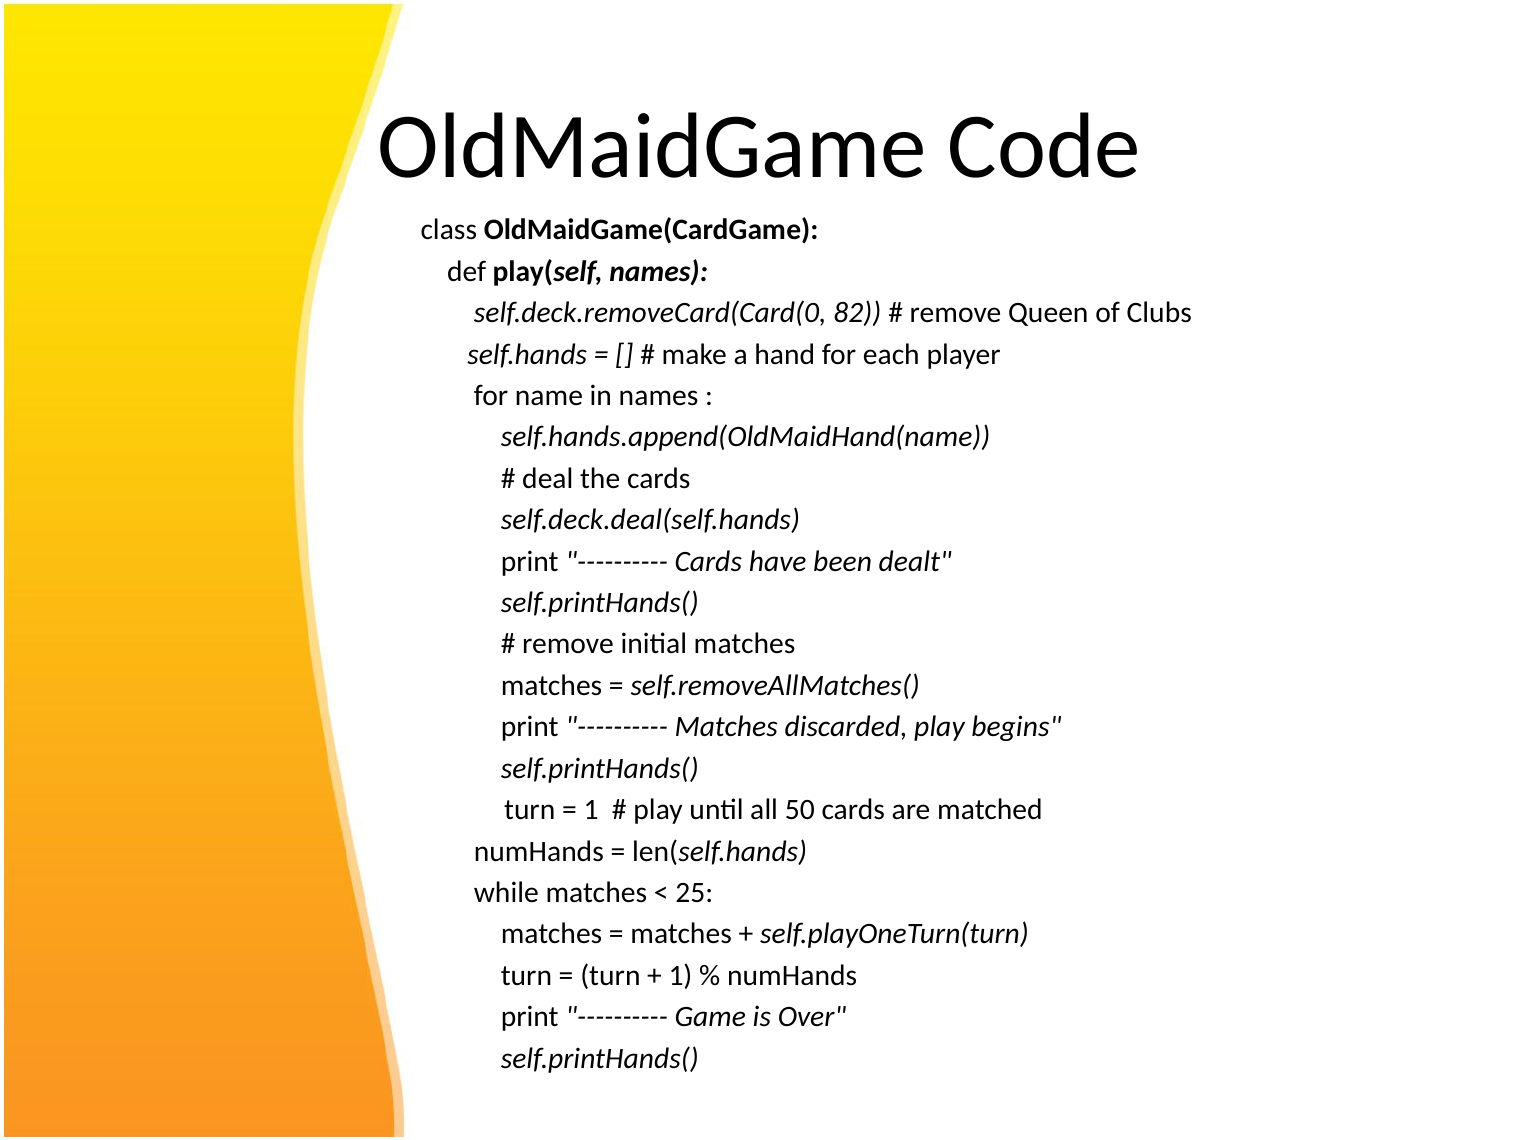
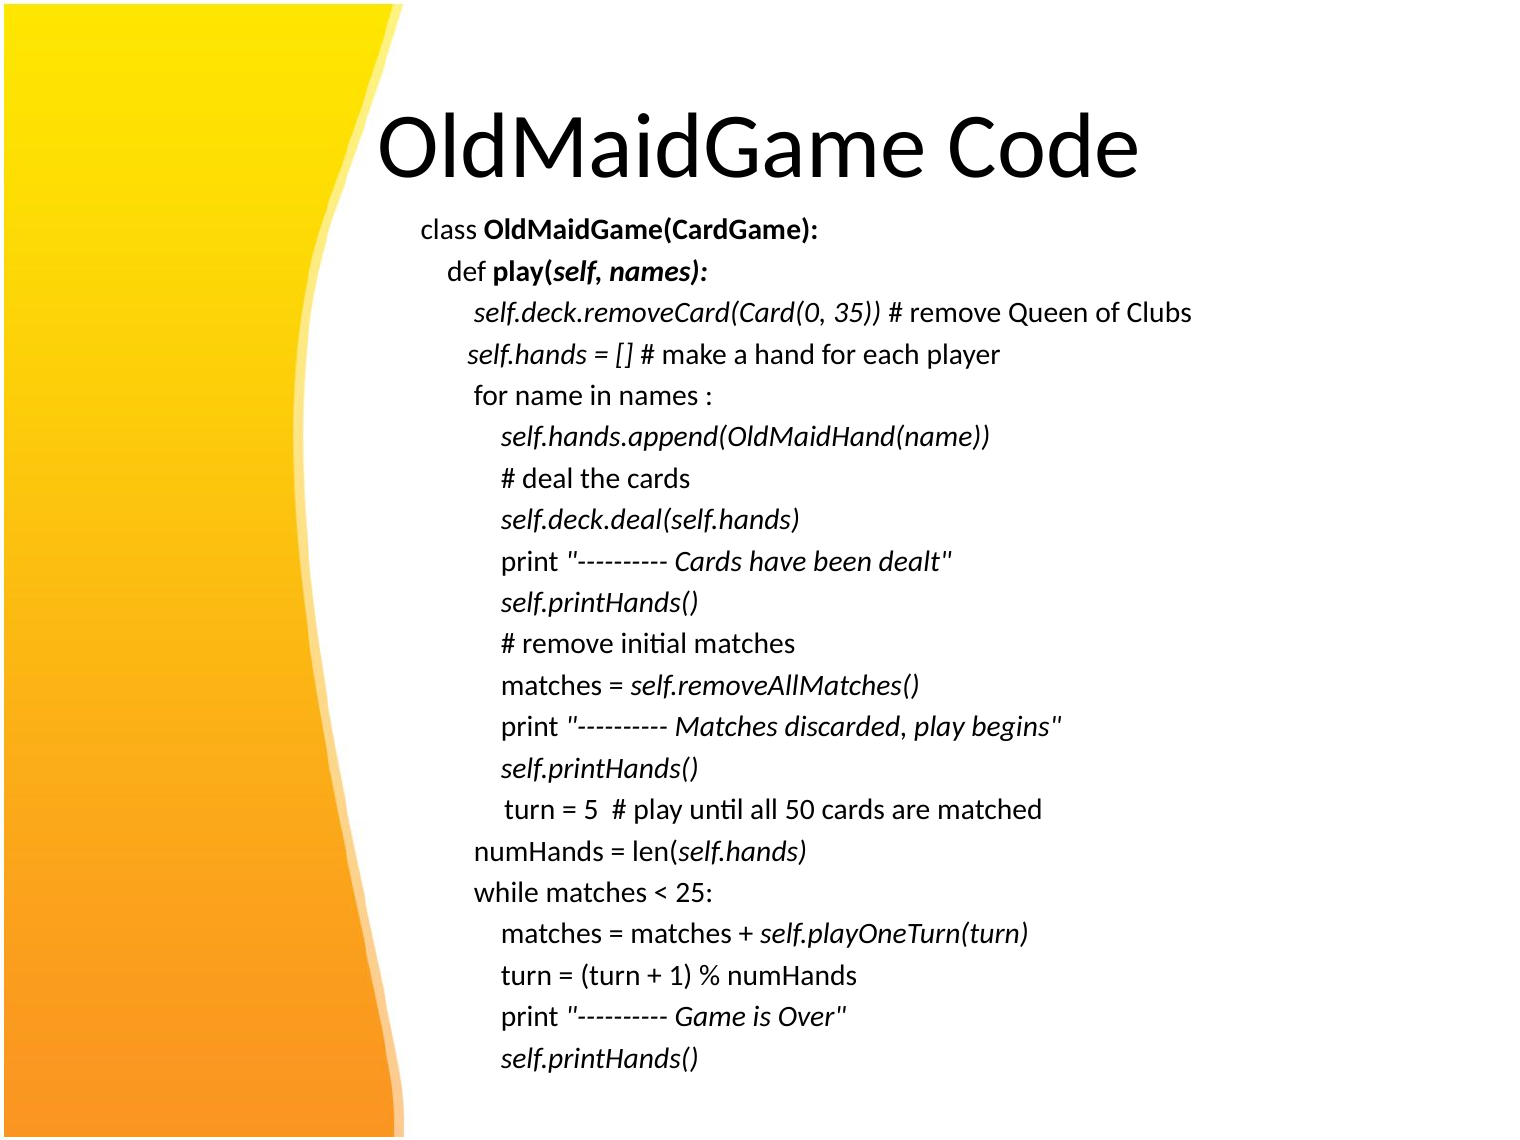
82: 82 -> 35
1 at (591, 810): 1 -> 5
